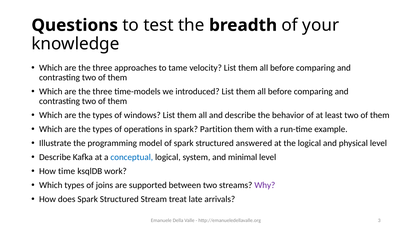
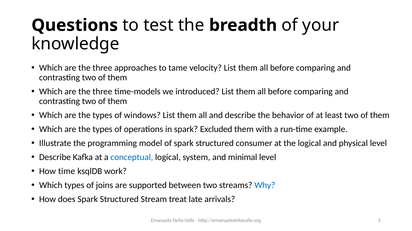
Partition: Partition -> Excluded
answered: answered -> consumer
Why colour: purple -> blue
